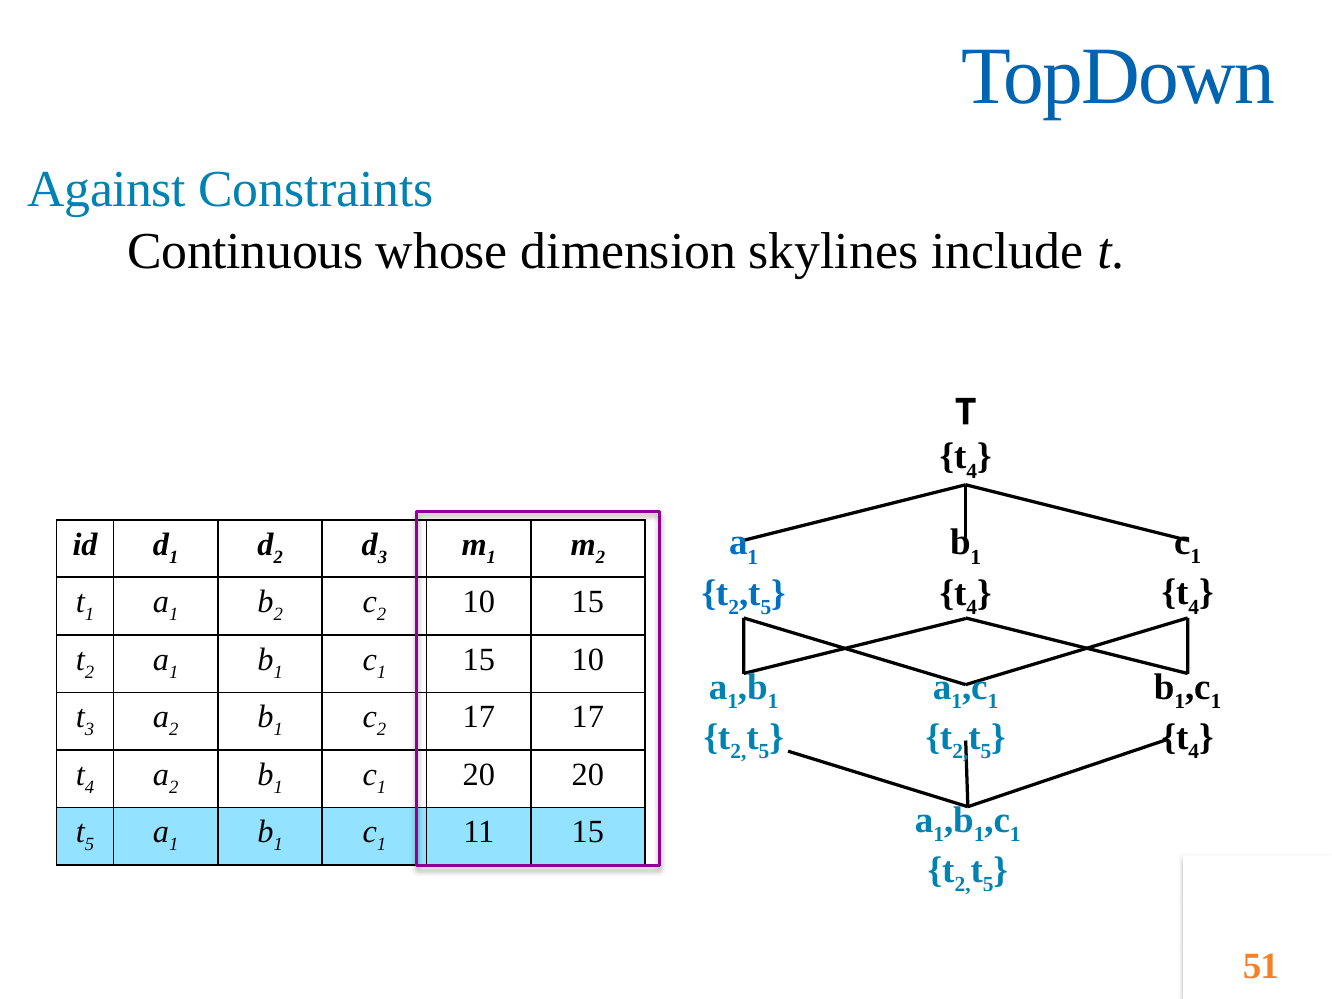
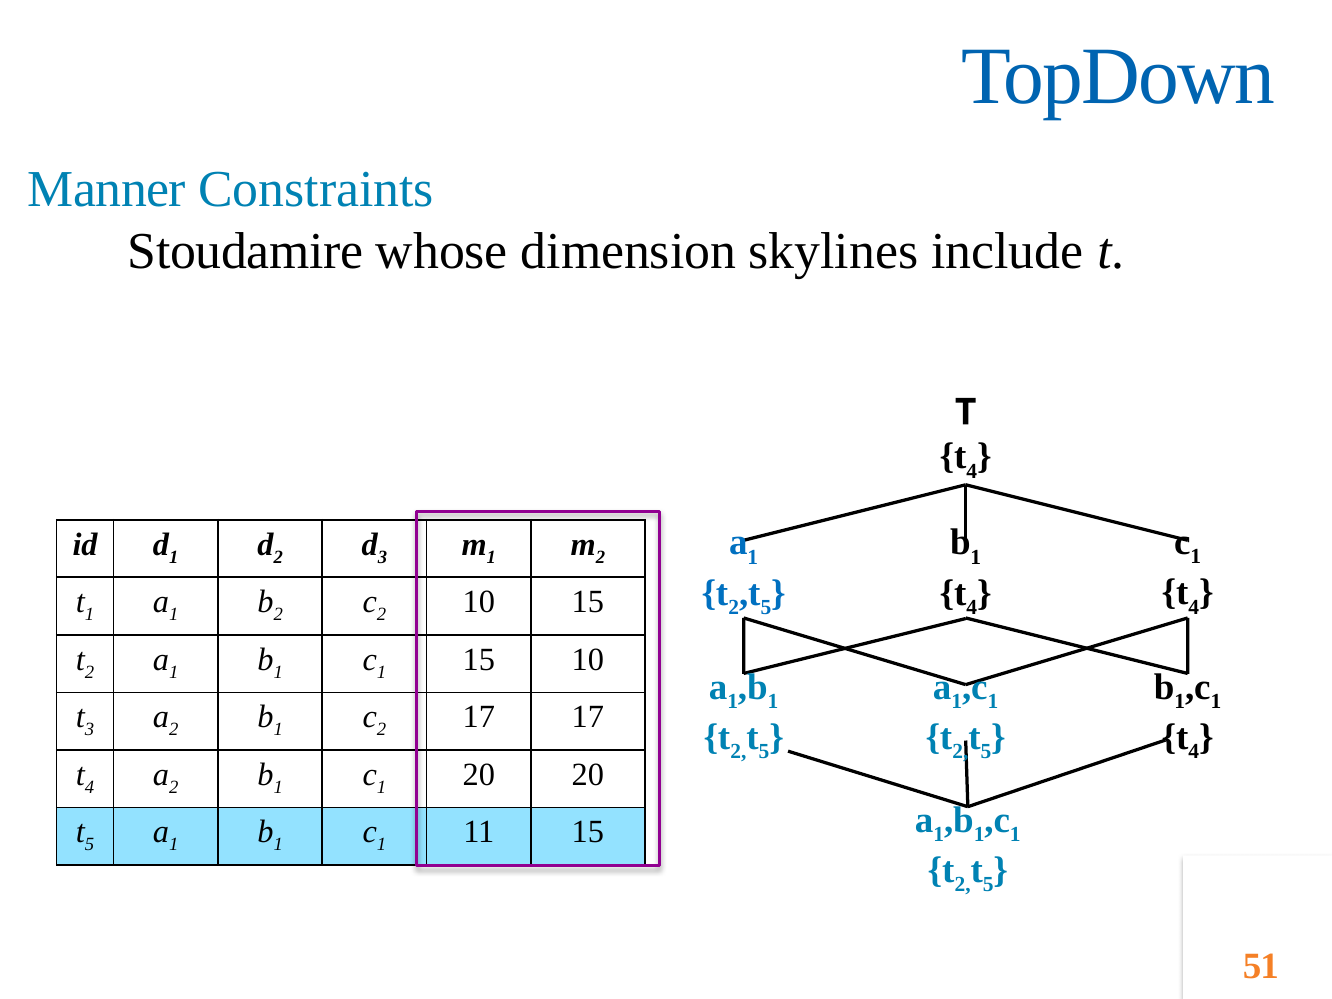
Against: Against -> Manner
Continuous: Continuous -> Stoudamire
